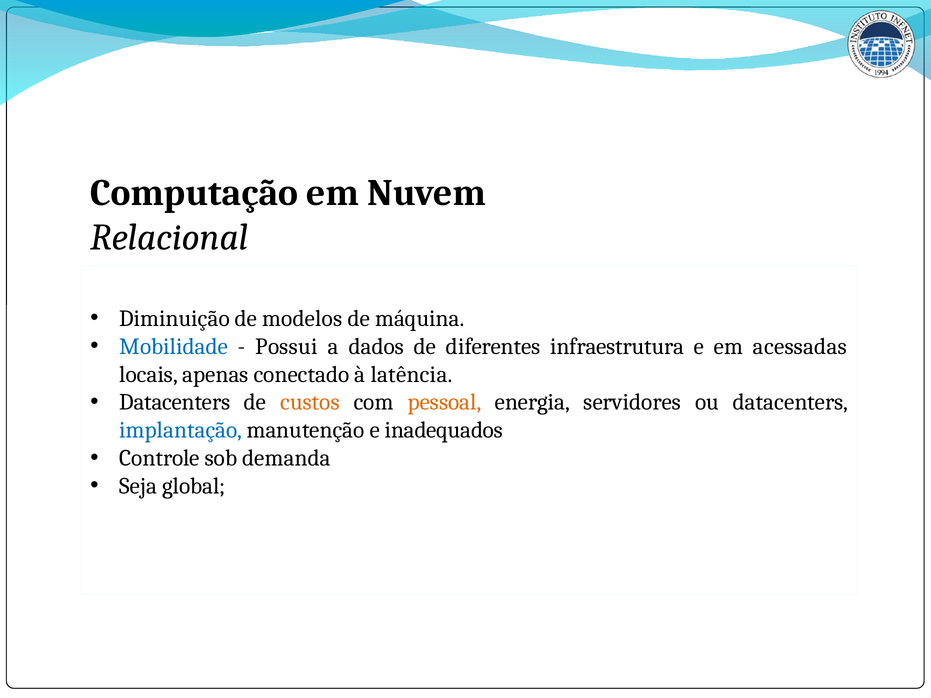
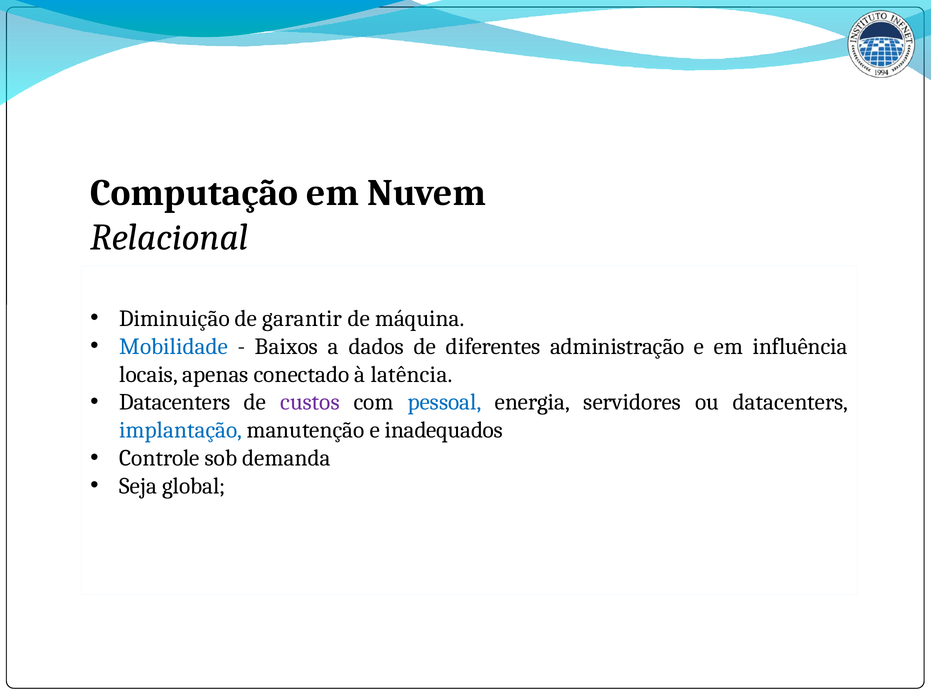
modelos: modelos -> garantir
Possui: Possui -> Baixos
infraestrutura: infraestrutura -> administração
acessadas: acessadas -> influência
custos colour: orange -> purple
pessoal colour: orange -> blue
